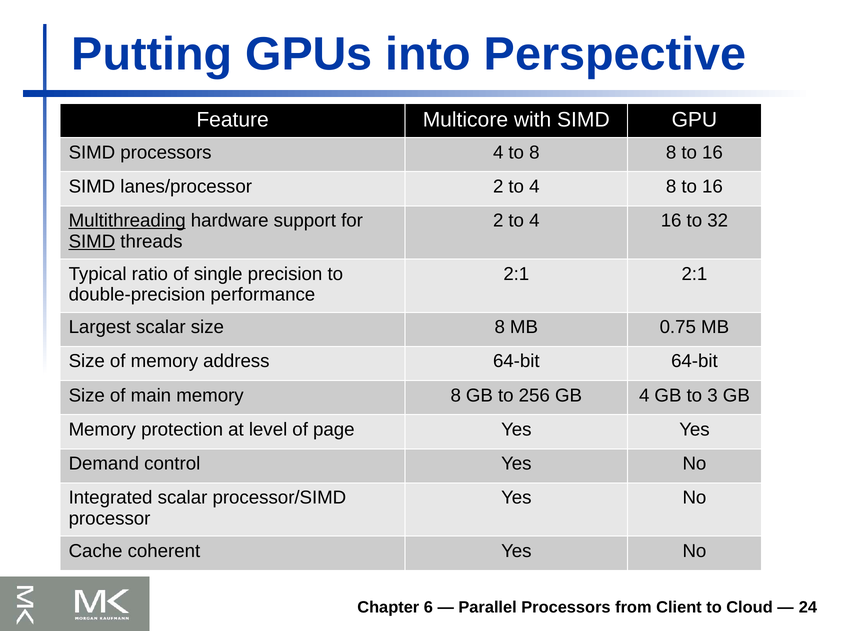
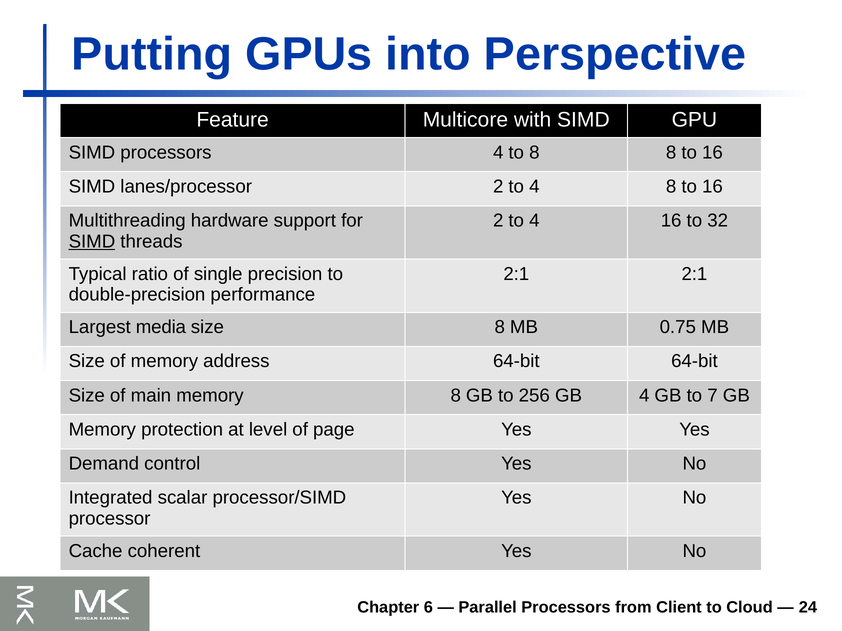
Multithreading underline: present -> none
Largest scalar: scalar -> media
3: 3 -> 7
